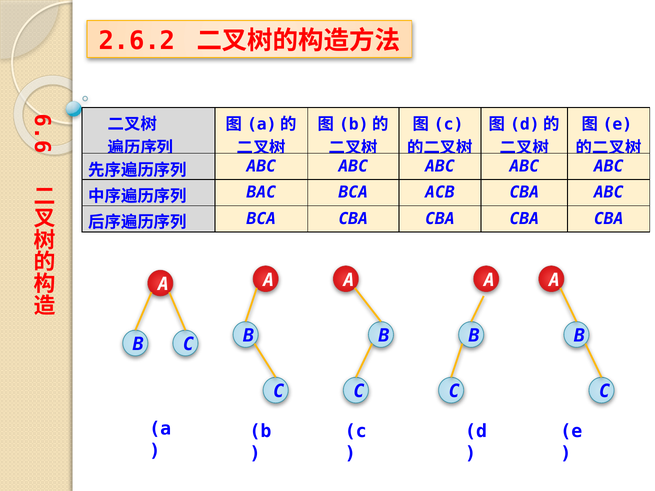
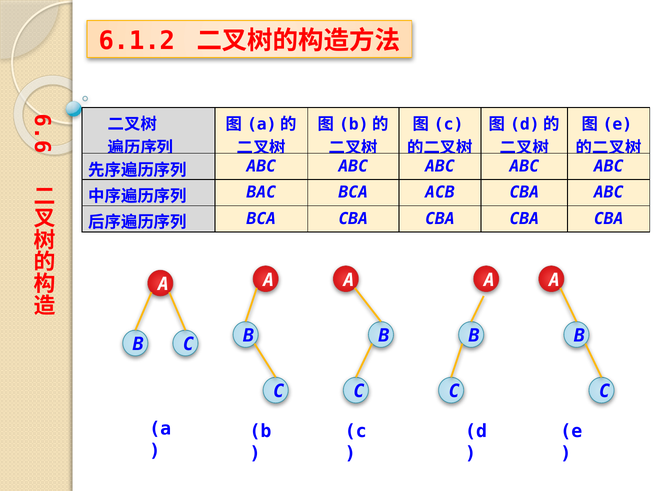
2.6.2: 2.6.2 -> 6.1.2
